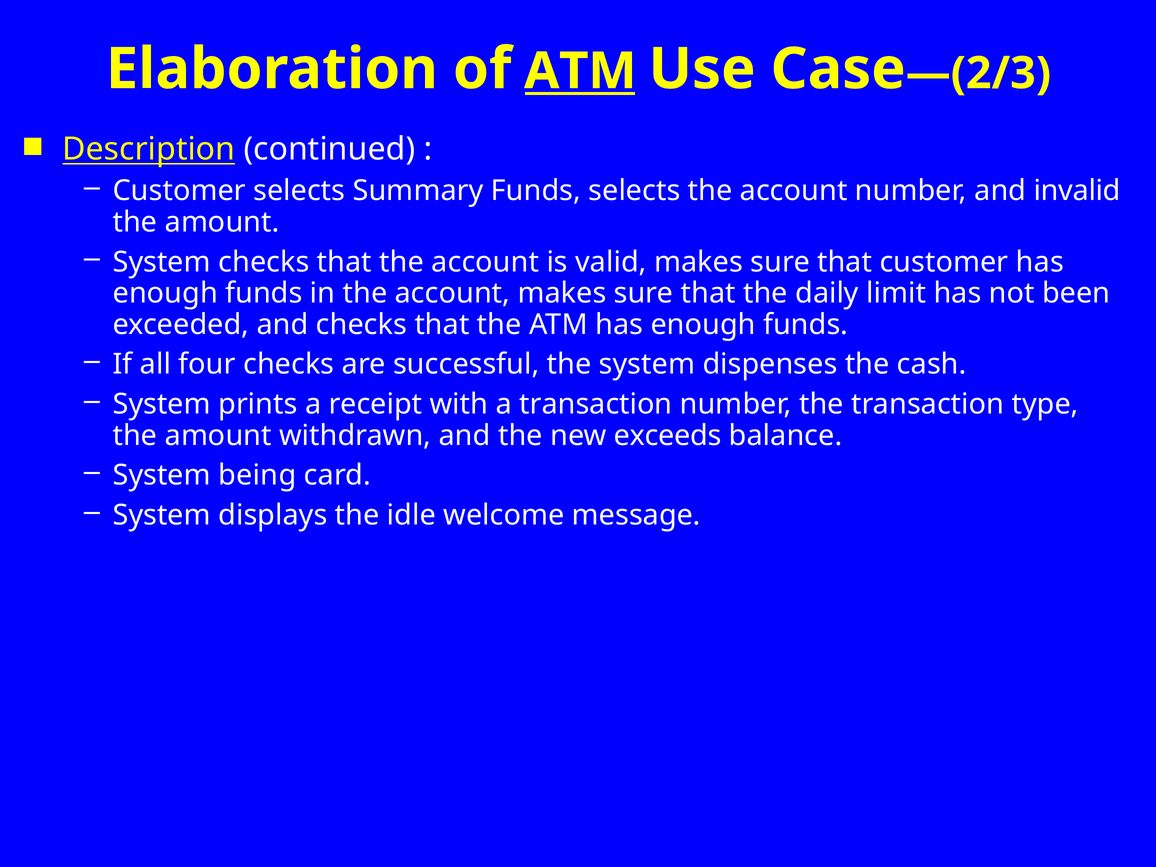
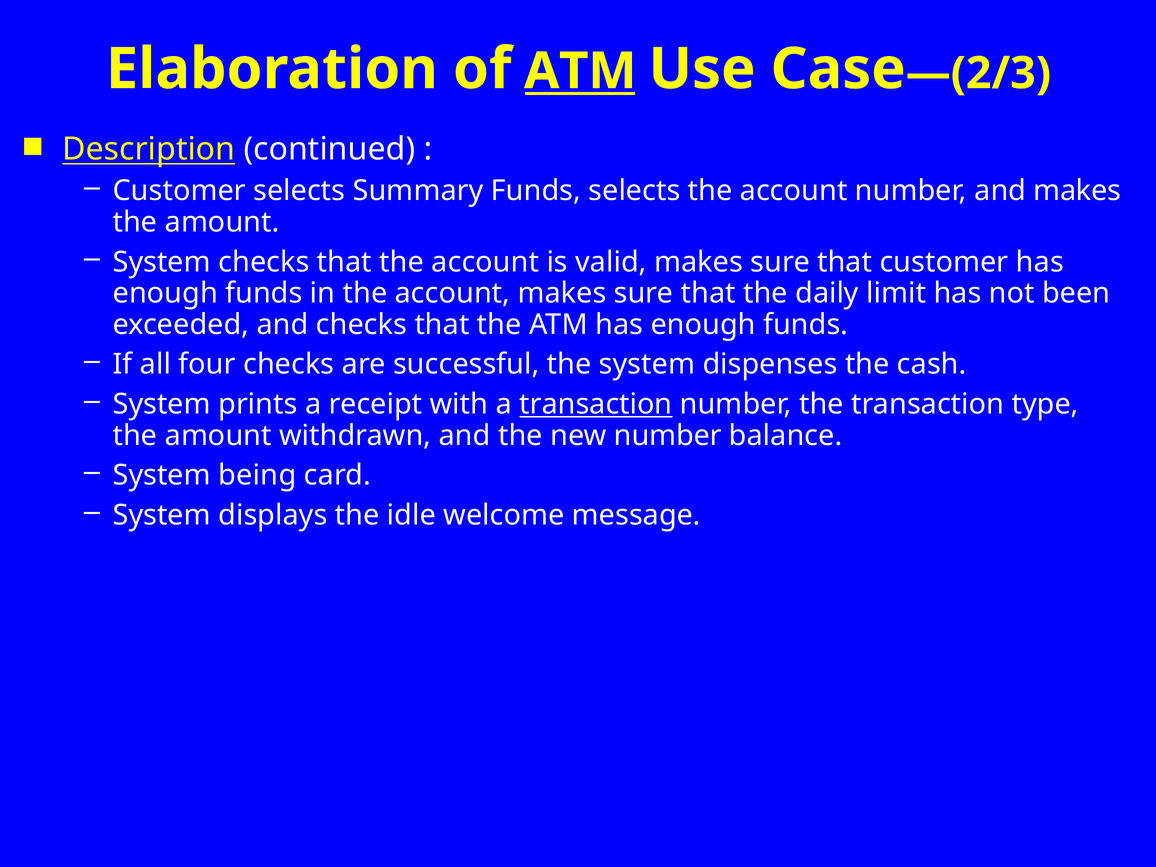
and invalid: invalid -> makes
transaction at (596, 404) underline: none -> present
new exceeds: exceeds -> number
